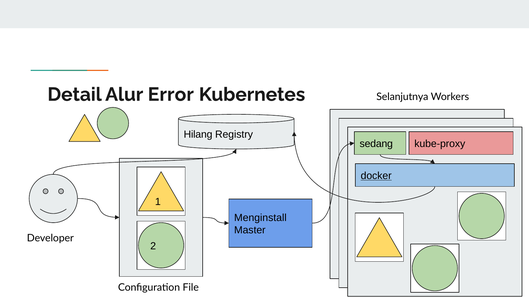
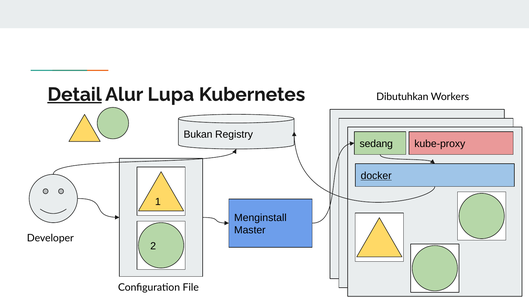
Detail underline: none -> present
Error: Error -> Lupa
Selanjutnya: Selanjutnya -> Dibutuhkan
Hilang: Hilang -> Bukan
